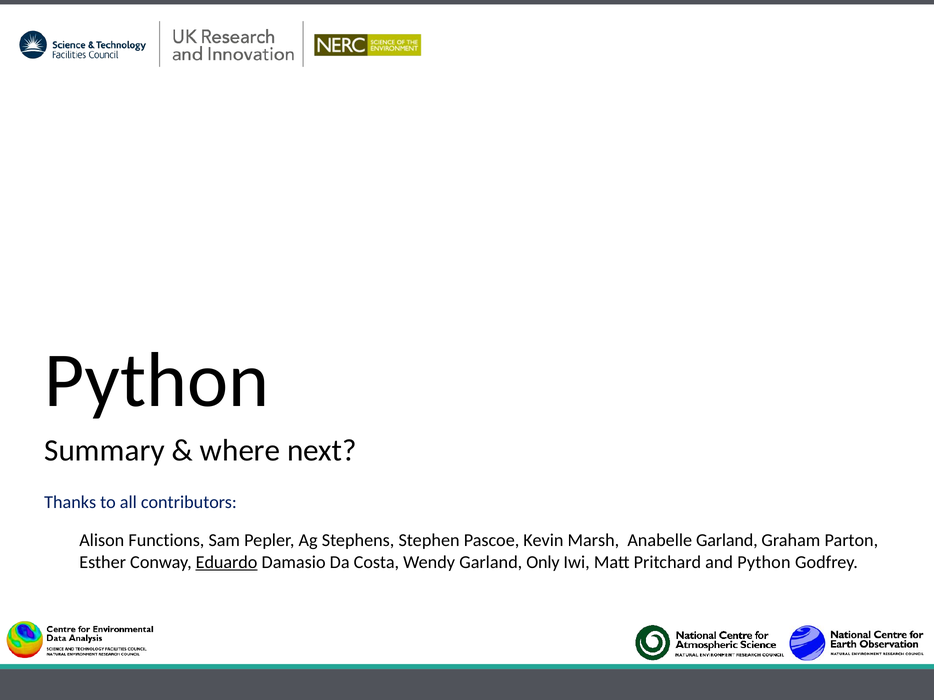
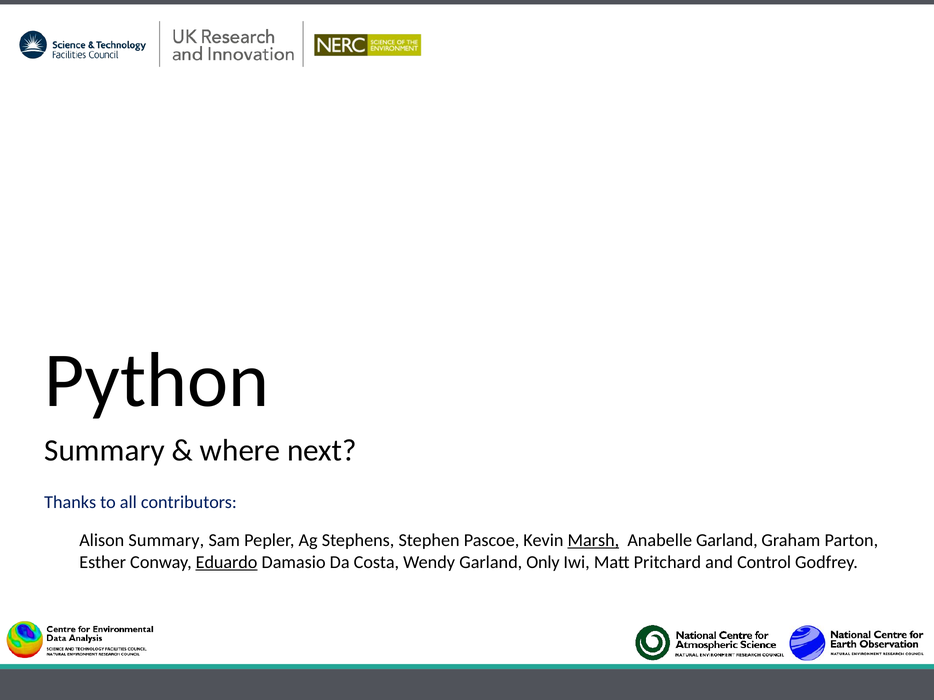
Alison Functions: Functions -> Summary
Marsh underline: none -> present
and Python: Python -> Control
